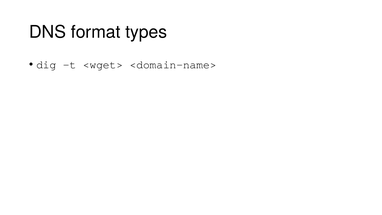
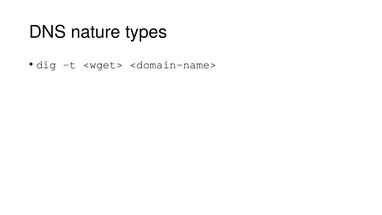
format: format -> nature
